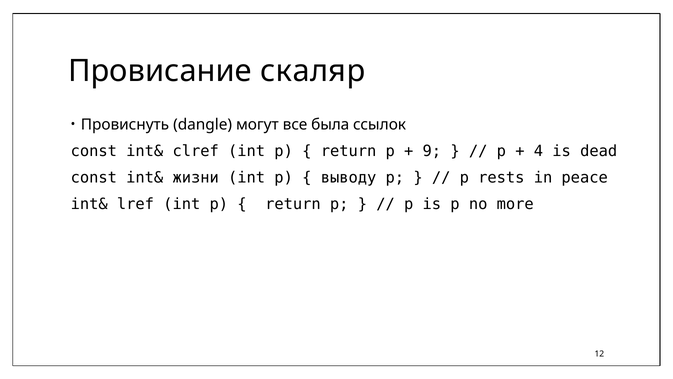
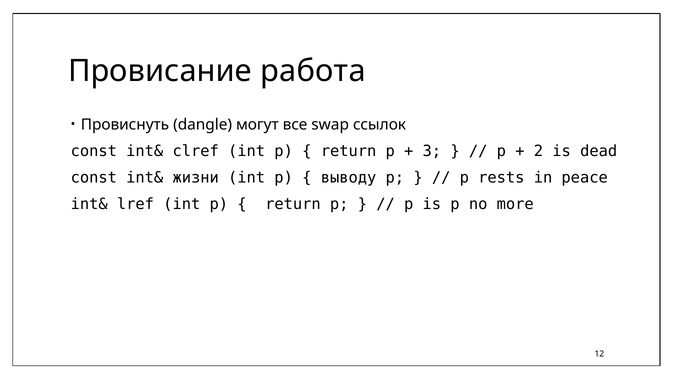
скаляр: скаляр -> работа
была: была -> swap
9: 9 -> 3
4: 4 -> 2
